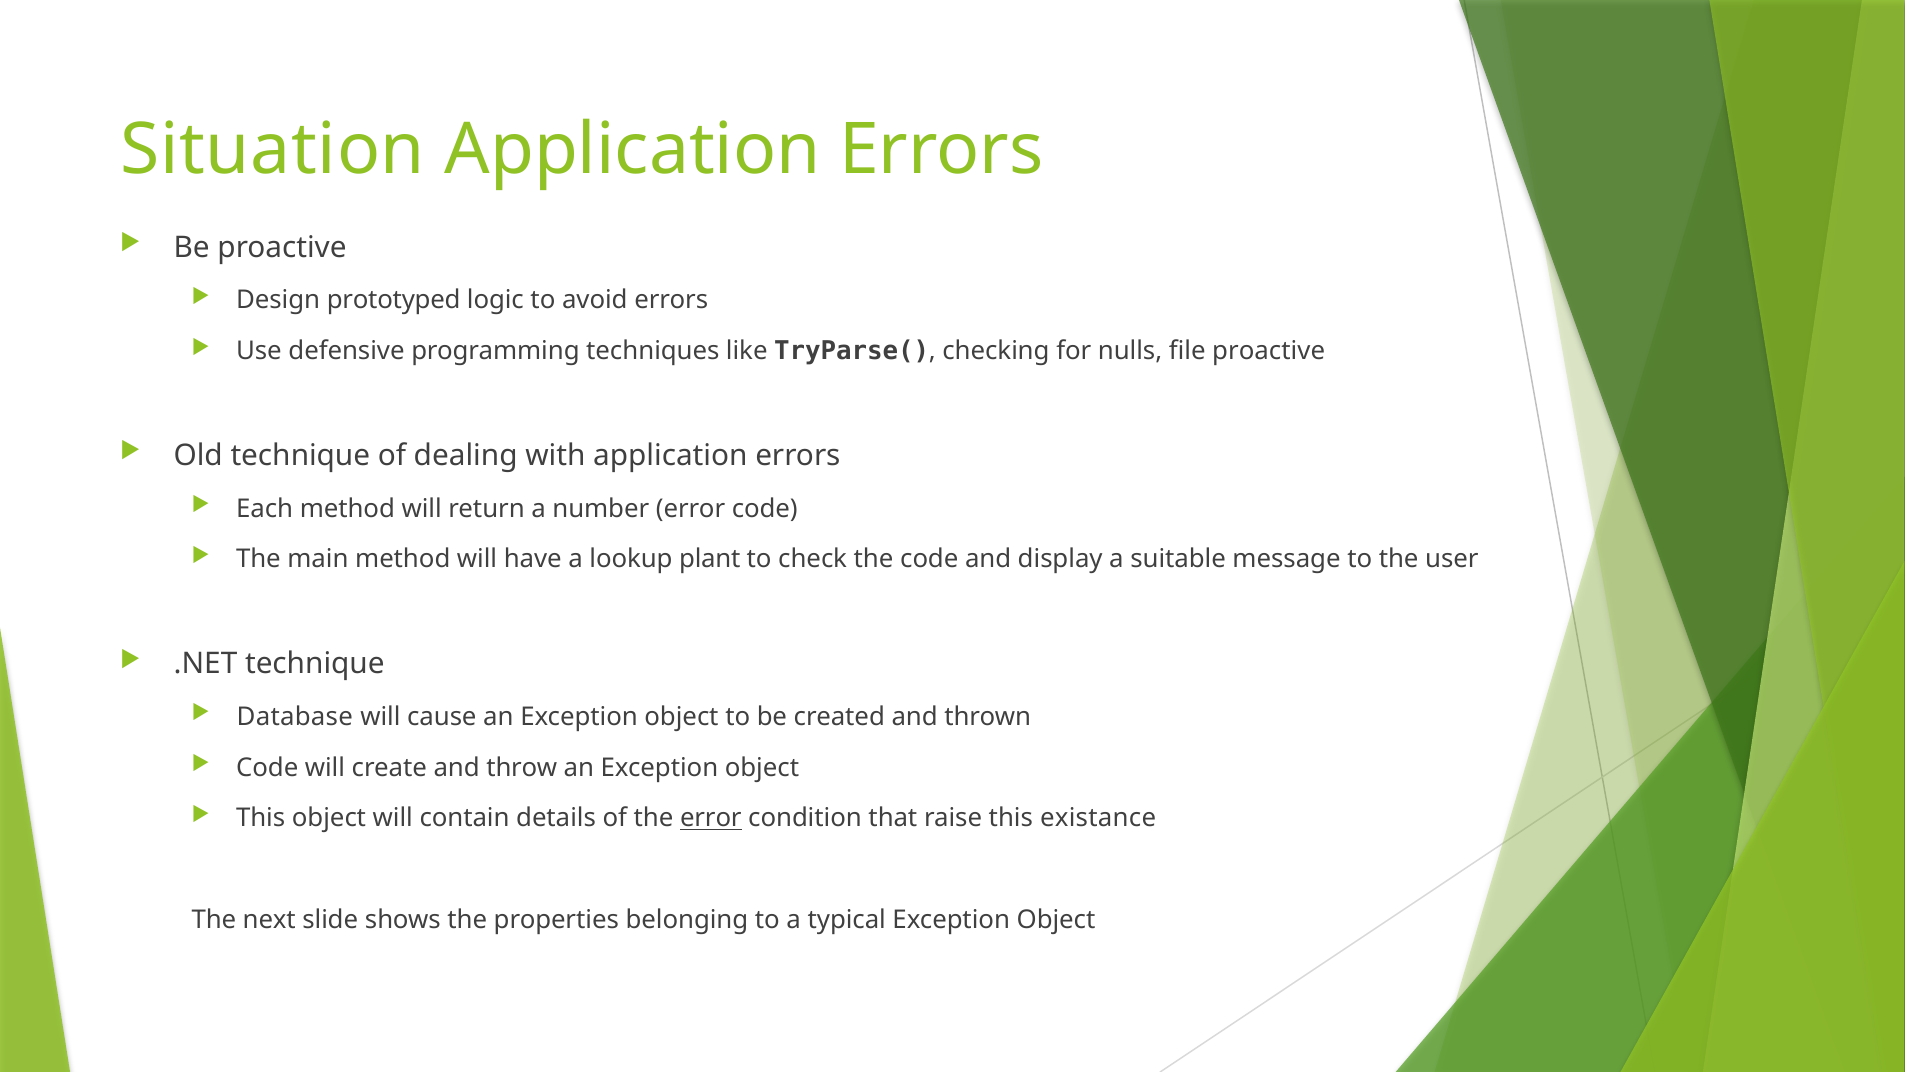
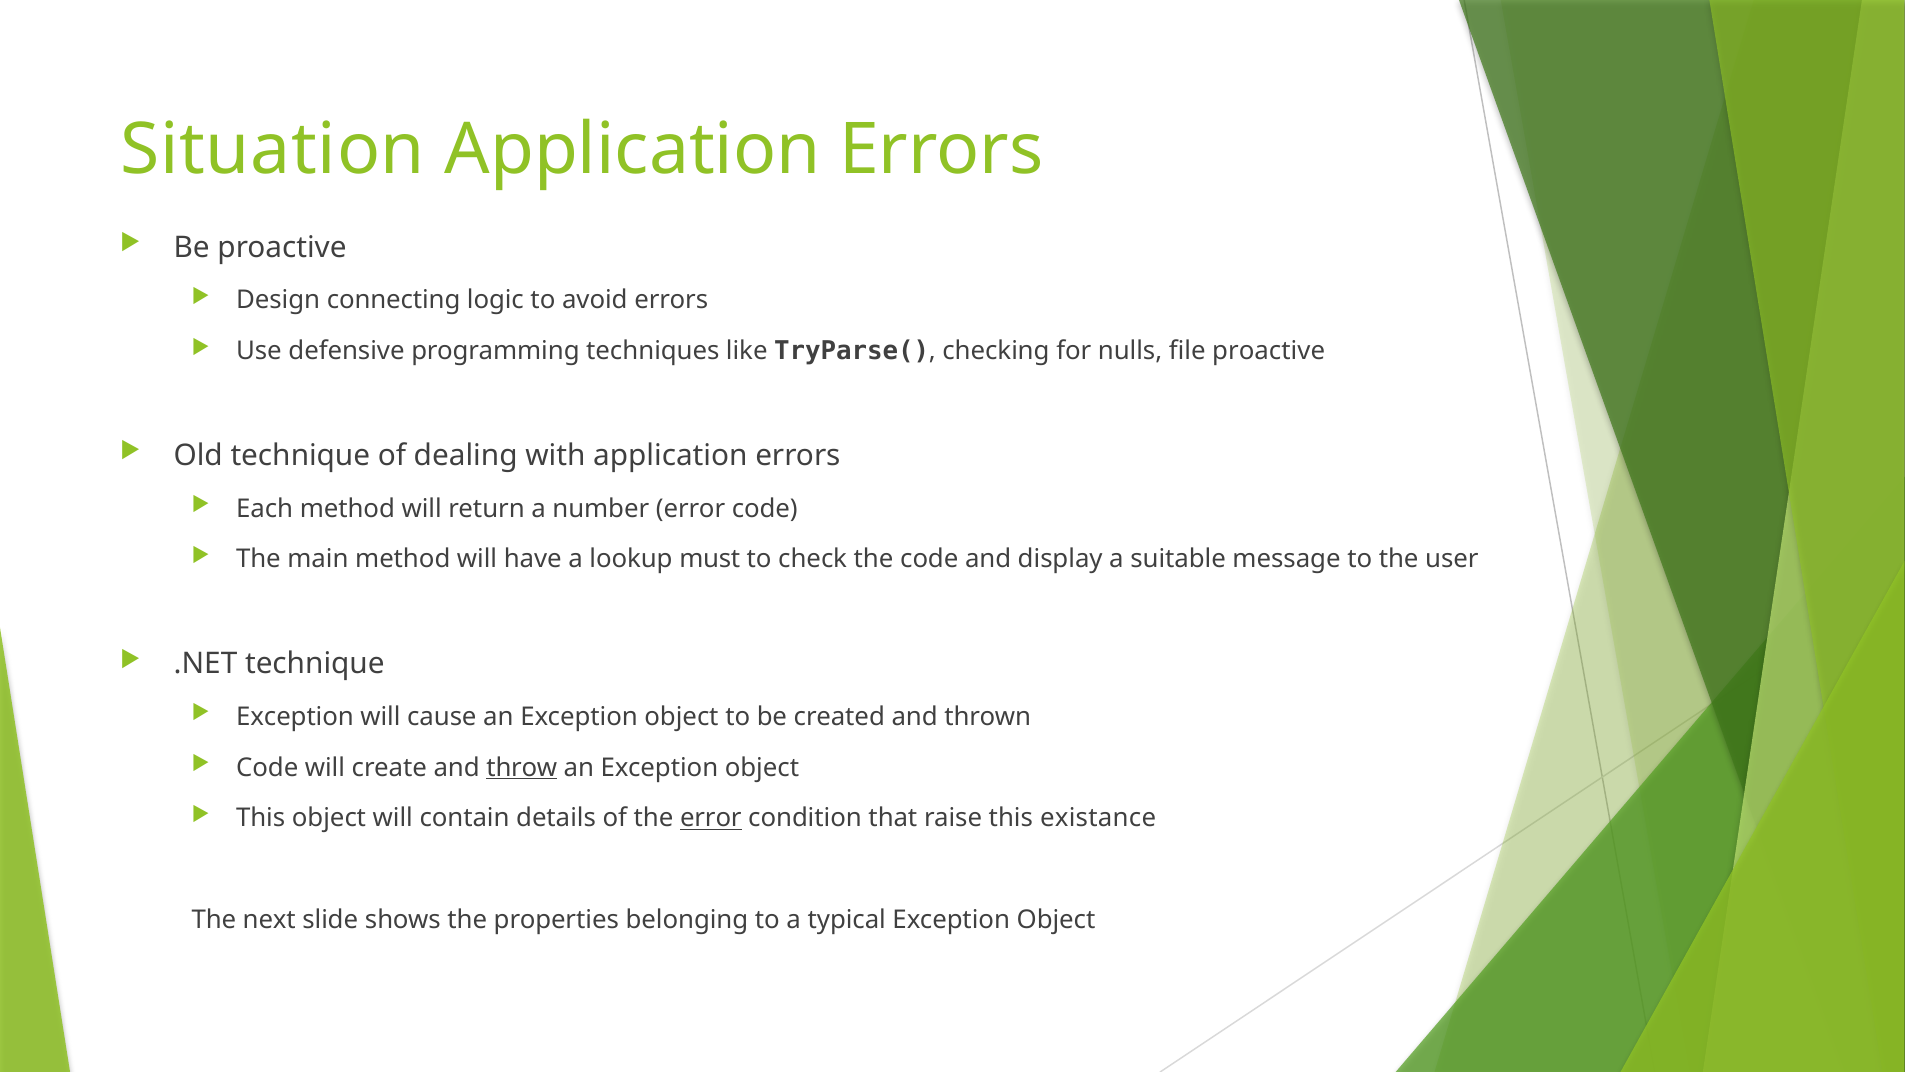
prototyped: prototyped -> connecting
plant: plant -> must
Database at (295, 716): Database -> Exception
throw underline: none -> present
